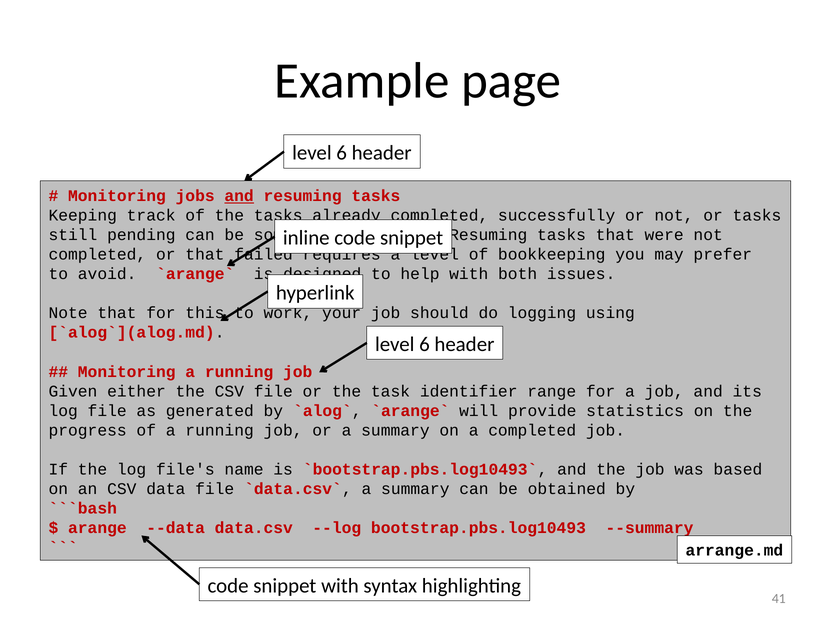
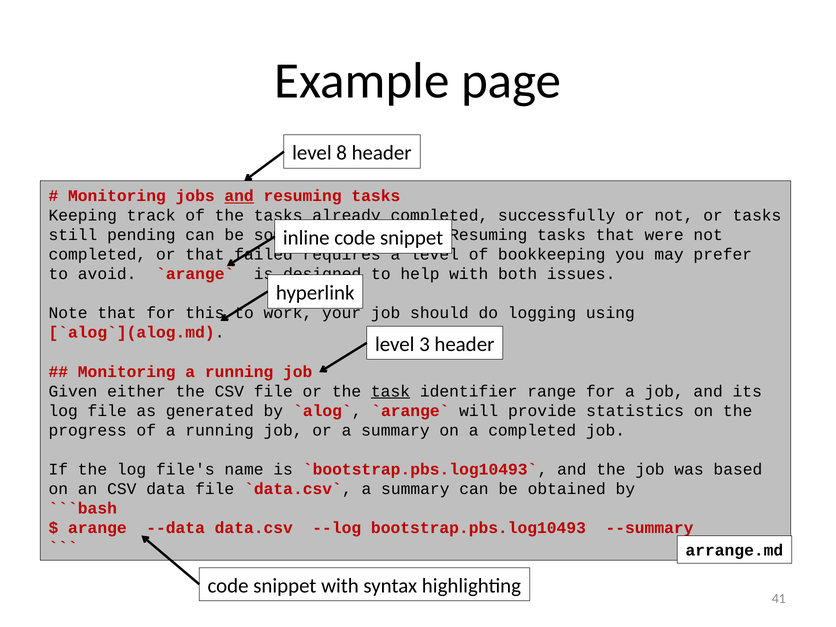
6 at (342, 153): 6 -> 8
6 at (424, 344): 6 -> 3
task underline: none -> present
